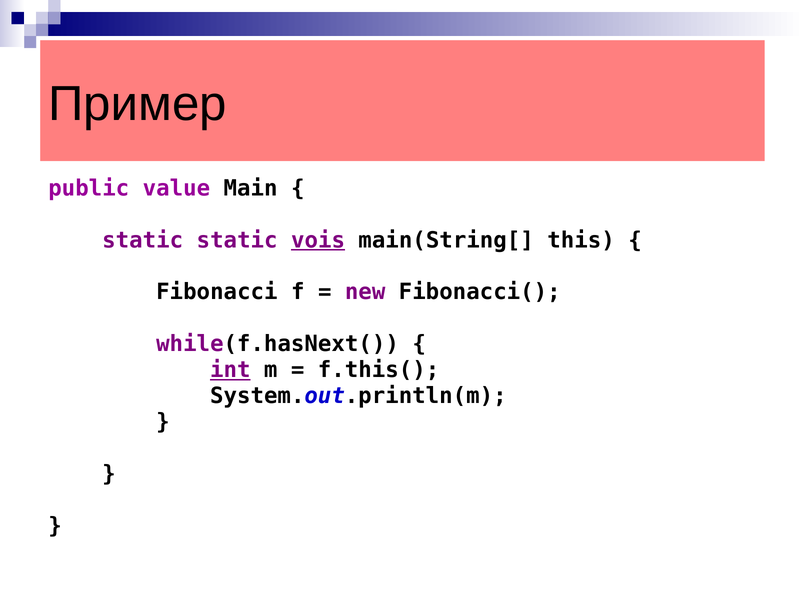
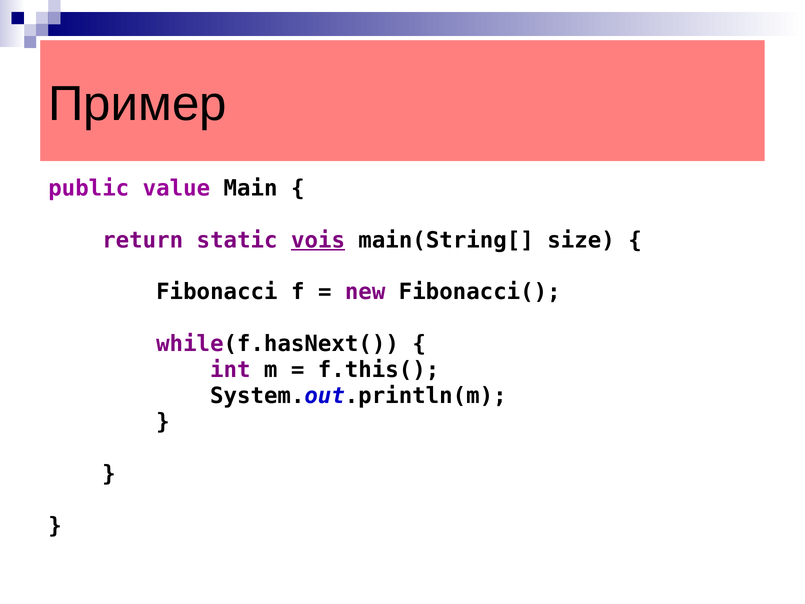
static at (143, 240): static -> return
this: this -> size
int underline: present -> none
